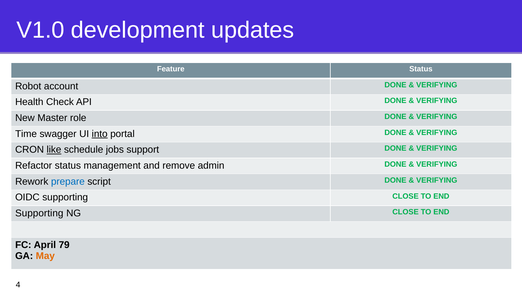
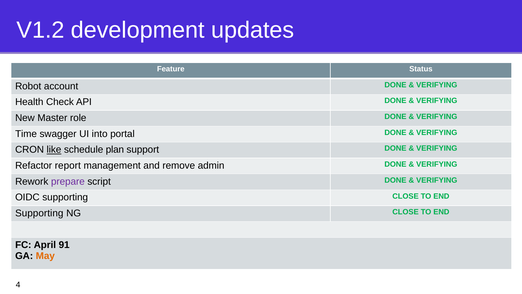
V1.0: V1.0 -> V1.2
into underline: present -> none
jobs: jobs -> plan
Refactor status: status -> report
prepare colour: blue -> purple
79: 79 -> 91
